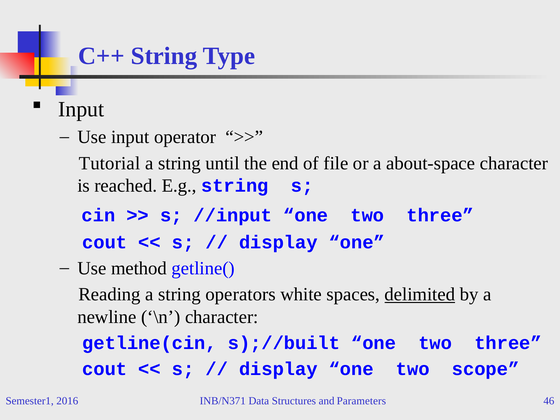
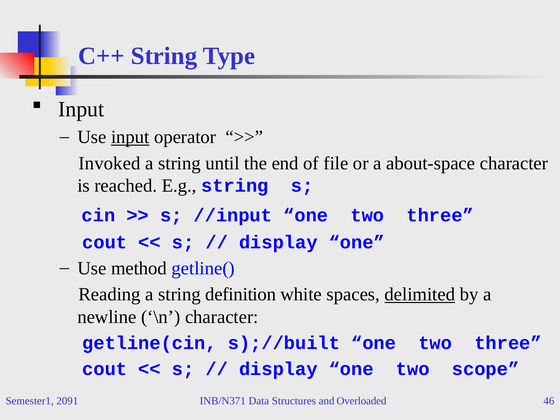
input at (130, 137) underline: none -> present
Tutorial: Tutorial -> Invoked
operators: operators -> definition
2016: 2016 -> 2091
Parameters: Parameters -> Overloaded
